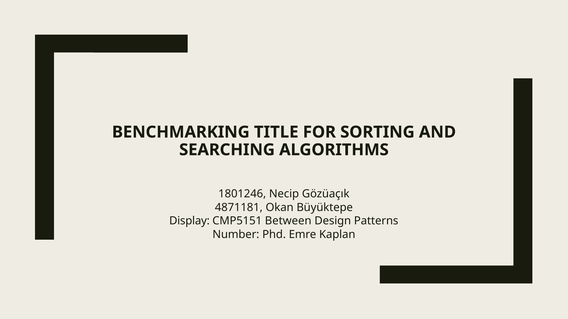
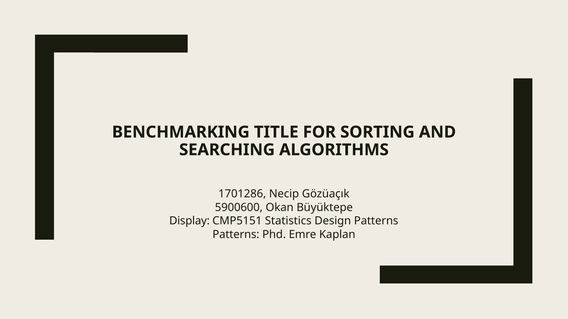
1801246: 1801246 -> 1701286
4871181: 4871181 -> 5900600
Between: Between -> Statistics
Number at (236, 235): Number -> Patterns
